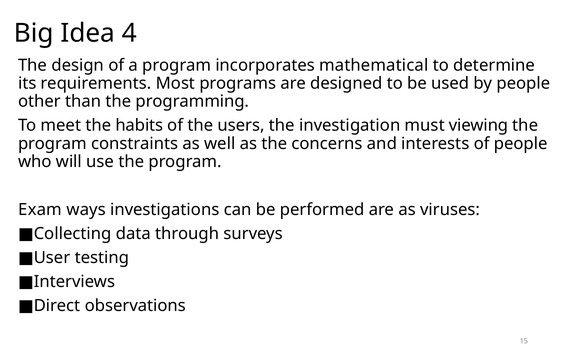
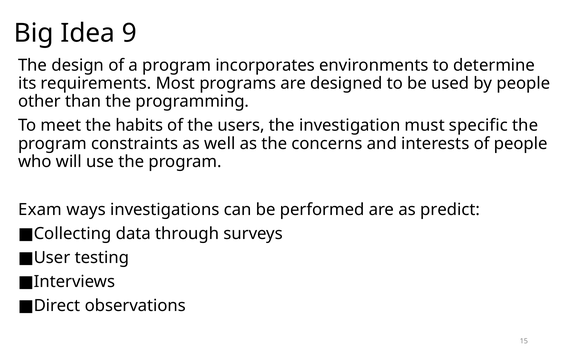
4: 4 -> 9
mathematical: mathematical -> environments
viewing: viewing -> specific
viruses: viruses -> predict
